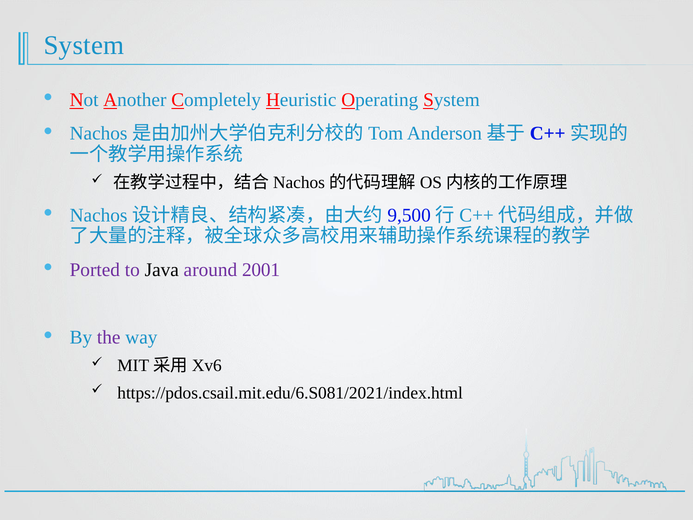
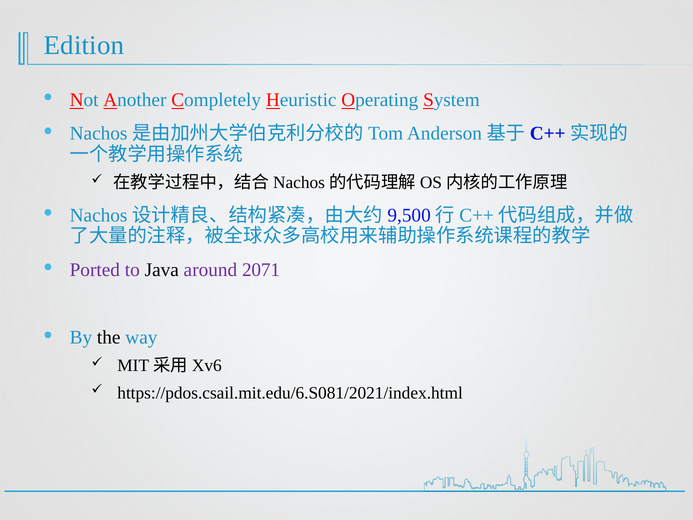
System at (84, 45): System -> Edition
2001: 2001 -> 2071
the colour: purple -> black
